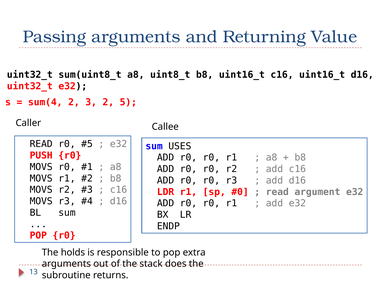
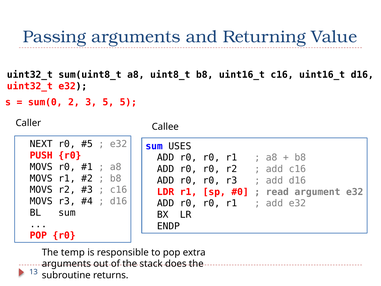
sum(4: sum(4 -> sum(0
3 2: 2 -> 5
READ at (41, 144): READ -> NEXT
holds: holds -> temp
